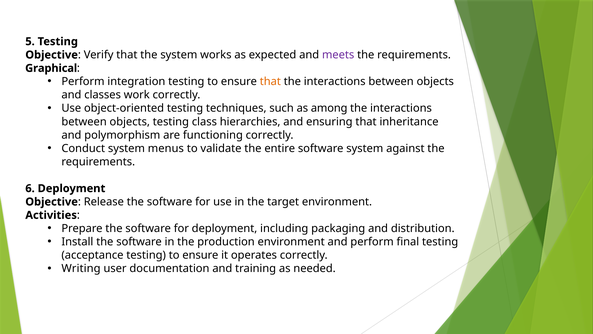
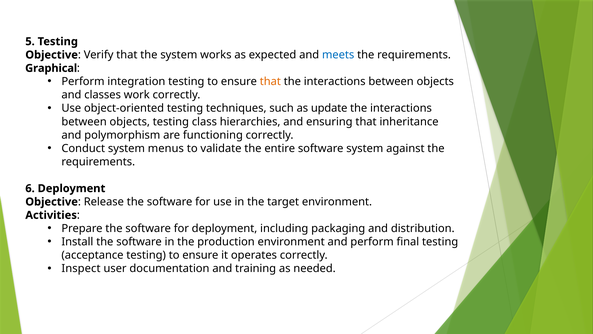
meets colour: purple -> blue
among: among -> update
Writing: Writing -> Inspect
